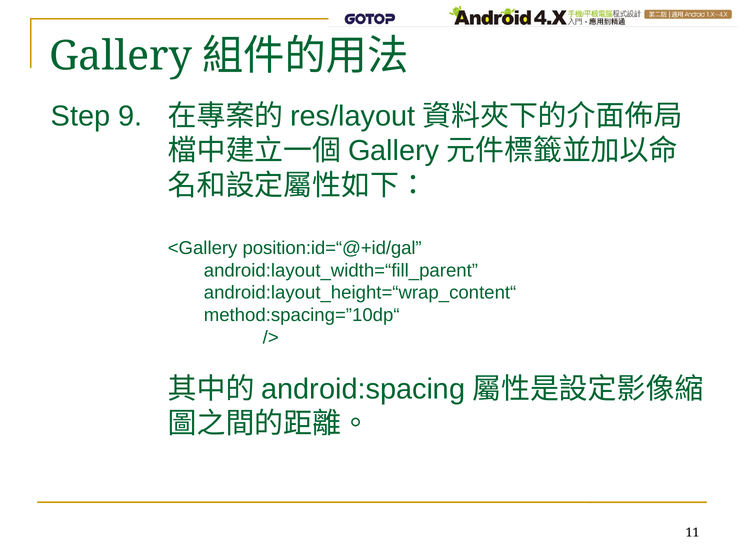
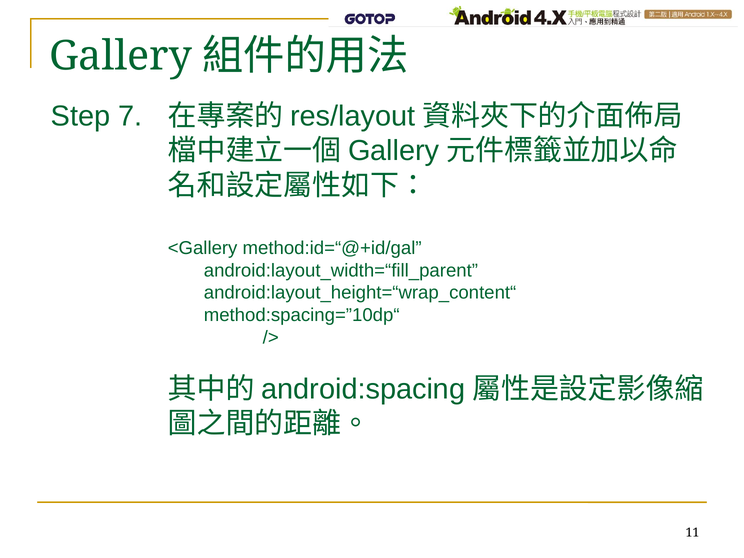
9: 9 -> 7
position:id=“@+id/gal: position:id=“@+id/gal -> method:id=“@+id/gal
